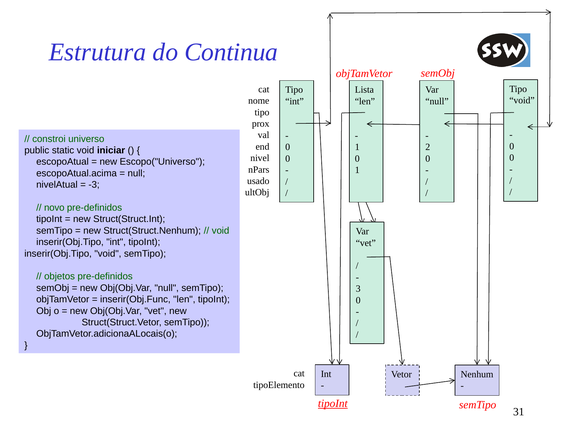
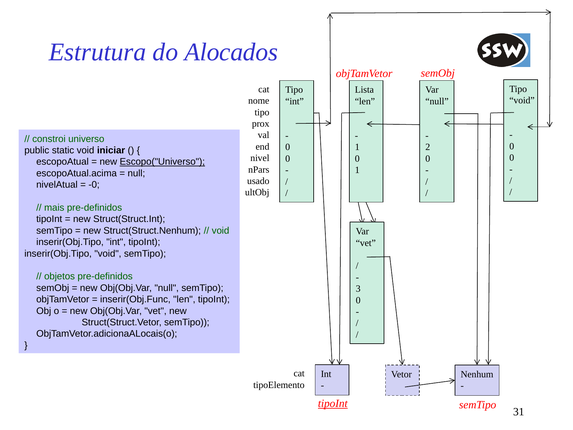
Continua: Continua -> Alocados
Escopo("Universo underline: none -> present
-3: -3 -> -0
novo: novo -> mais
